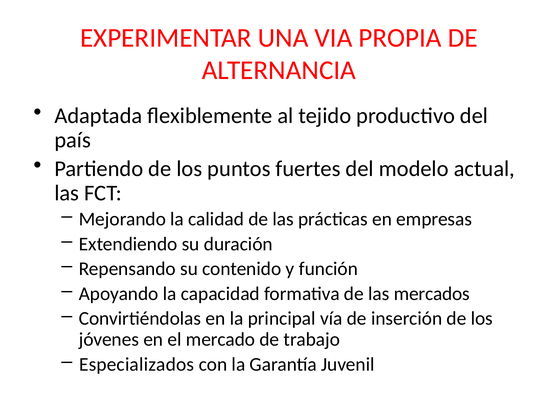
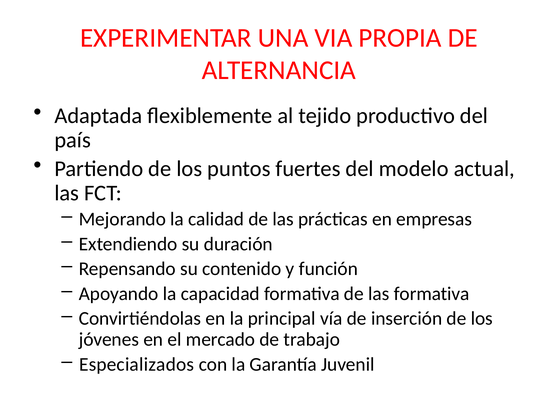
las mercados: mercados -> formativa
